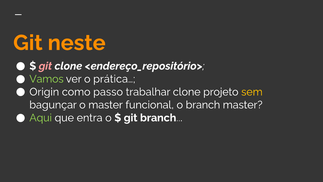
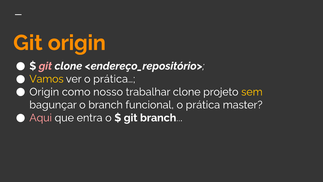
Git neste: neste -> origin
Vamos colour: light green -> yellow
passo: passo -> nosso
o master: master -> branch
o branch: branch -> prática
Aqui colour: light green -> pink
